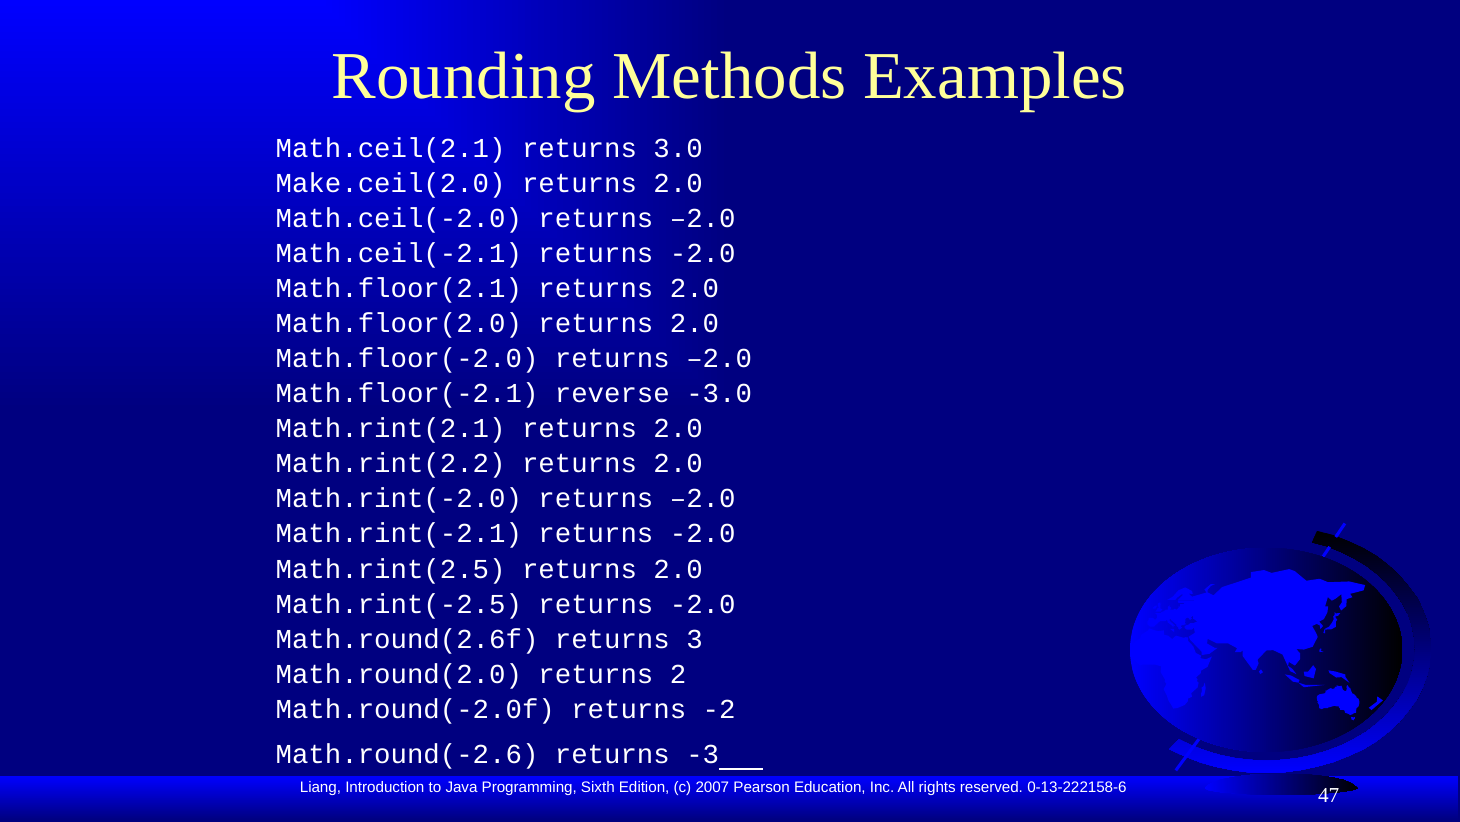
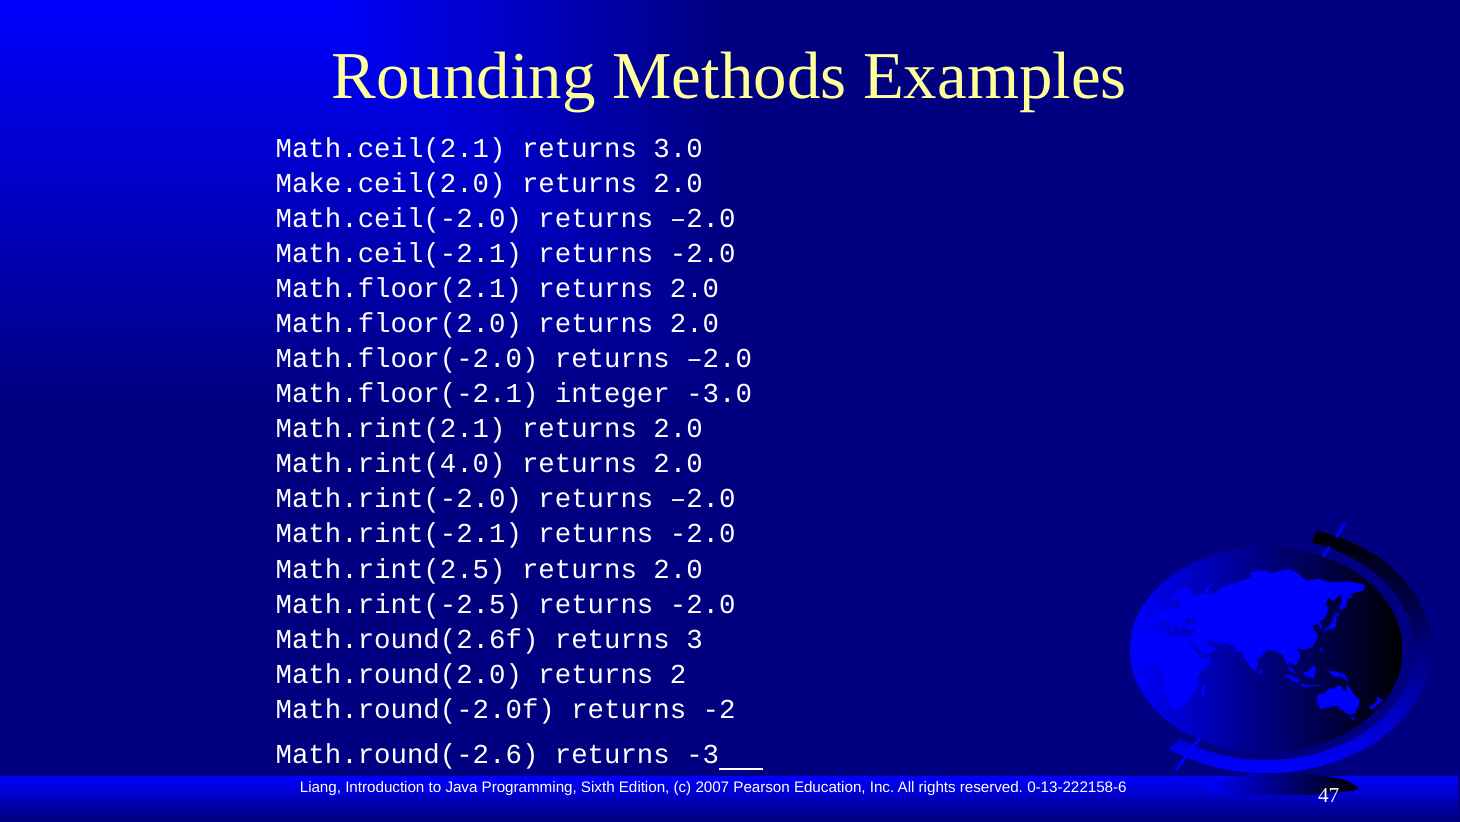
reverse: reverse -> integer
Math.rint(2.2: Math.rint(2.2 -> Math.rint(4.0
